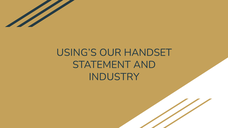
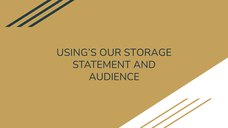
HANDSET: HANDSET -> STORAGE
INDUSTRY: INDUSTRY -> AUDIENCE
